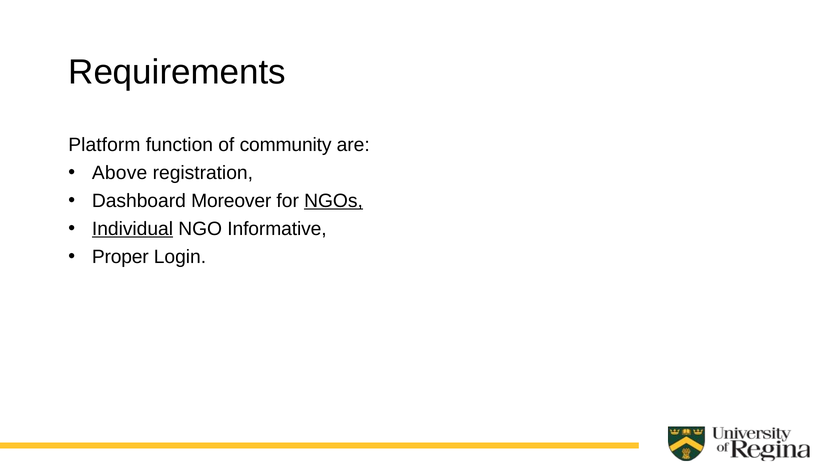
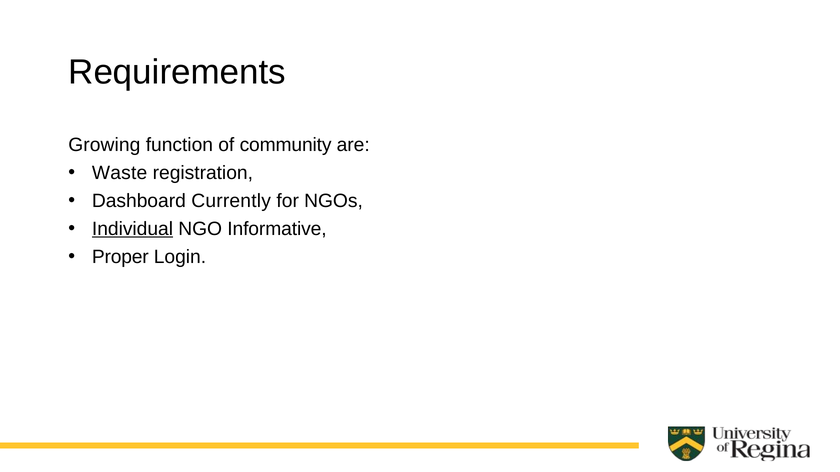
Platform: Platform -> Growing
Above: Above -> Waste
Moreover: Moreover -> Currently
NGOs underline: present -> none
